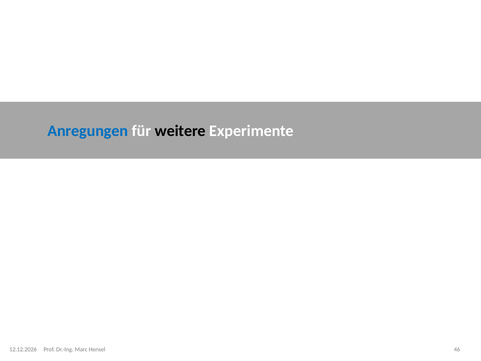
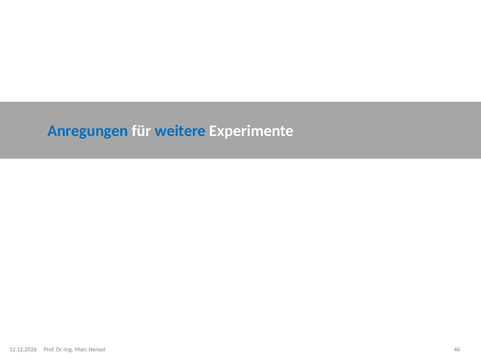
weitere colour: black -> blue
